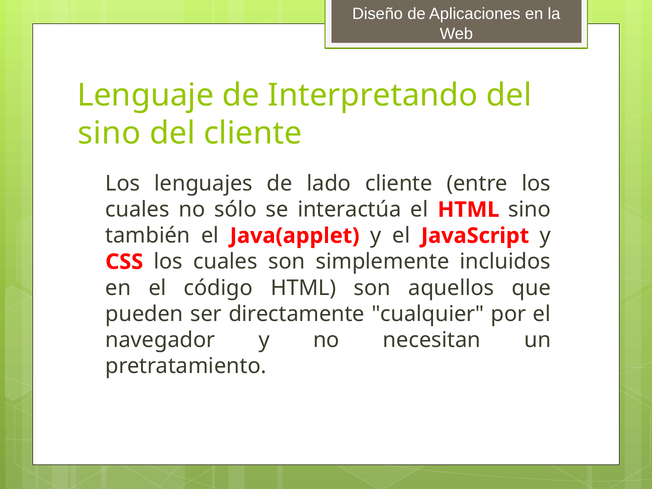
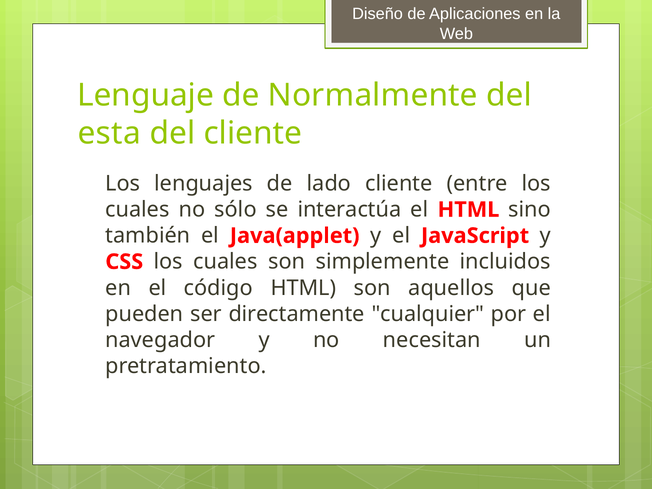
Interpretando: Interpretando -> Normalmente
sino at (109, 133): sino -> esta
